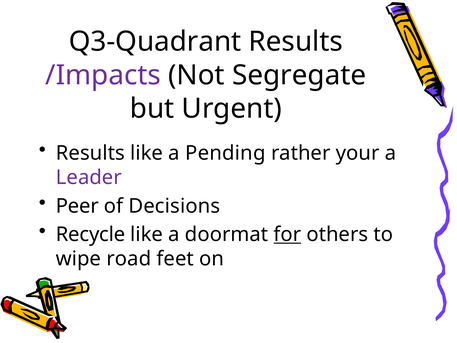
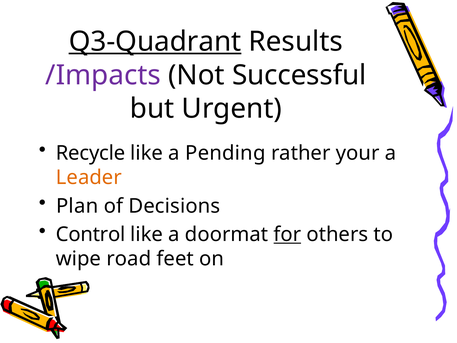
Q3-Quadrant underline: none -> present
Segregate: Segregate -> Successful
Results at (90, 153): Results -> Recycle
Leader colour: purple -> orange
Peer: Peer -> Plan
Recycle: Recycle -> Control
